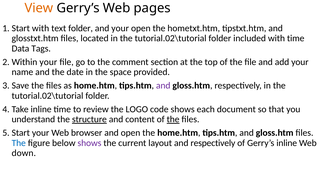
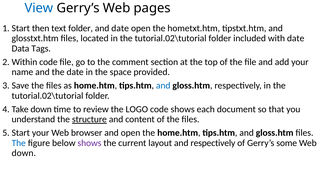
View colour: orange -> blue
with at (41, 28): with -> then
and your: your -> date
with time: time -> date
your at (48, 62): your -> code
and at (163, 86) colour: purple -> blue
inline at (41, 109): inline -> down
the at (173, 119) underline: present -> none
Gerry’s inline: inline -> some
